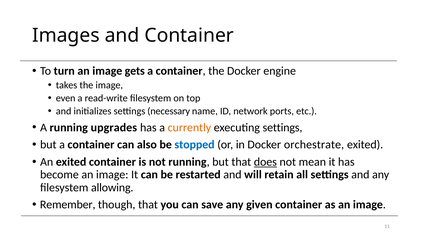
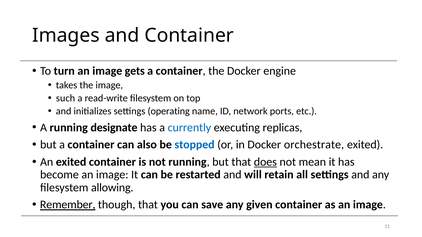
even: even -> such
necessary: necessary -> operating
upgrades: upgrades -> designate
currently colour: orange -> blue
executing settings: settings -> replicas
Remember underline: none -> present
